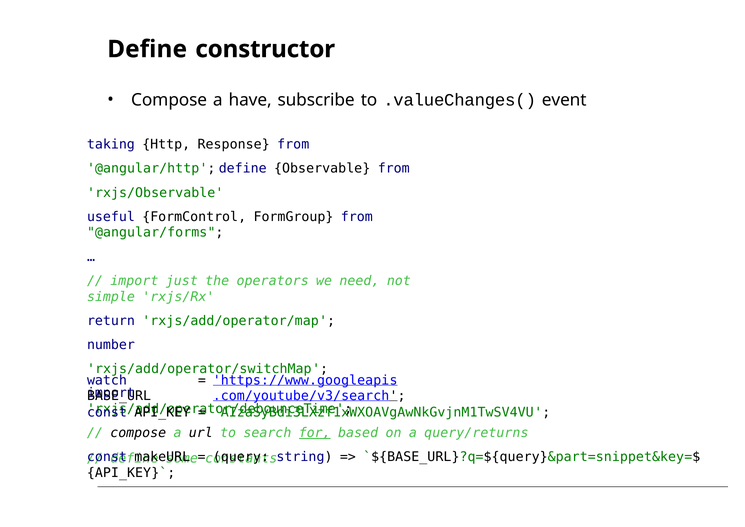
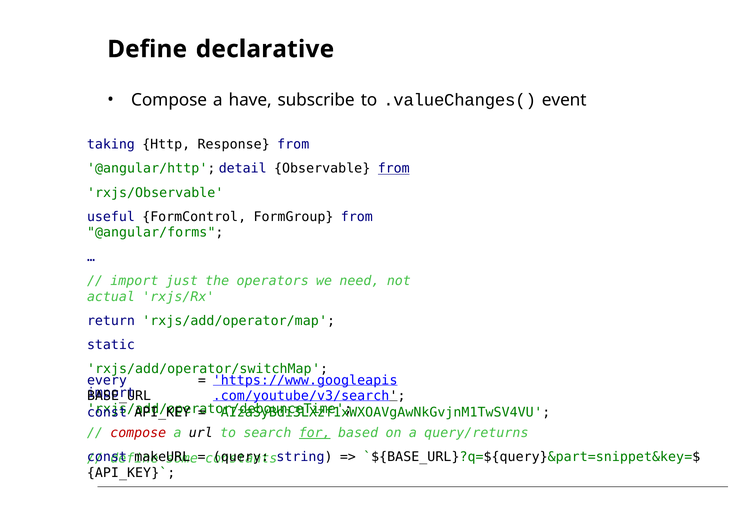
constructor: constructor -> declarative
@angular/http define: define -> detail
from at (394, 169) underline: none -> present
simple: simple -> actual
number: number -> static
watch: watch -> every
compose at (138, 433) colour: black -> red
